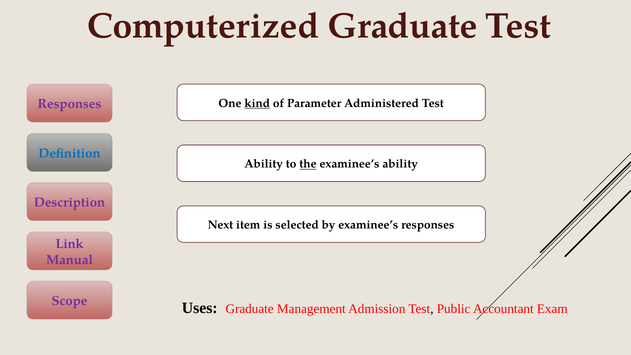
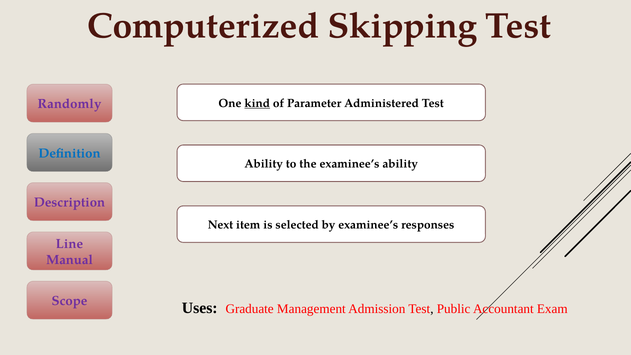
Computerized Graduate: Graduate -> Skipping
Responses at (69, 104): Responses -> Randomly
the underline: present -> none
Link: Link -> Line
